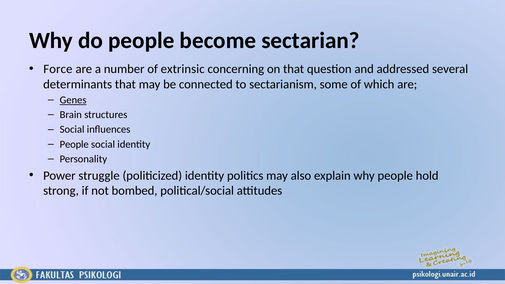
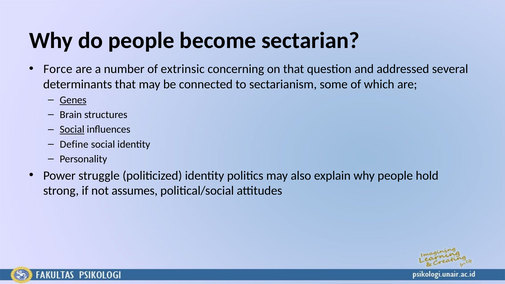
Social at (72, 130) underline: none -> present
People at (74, 144): People -> Define
bombed: bombed -> assumes
